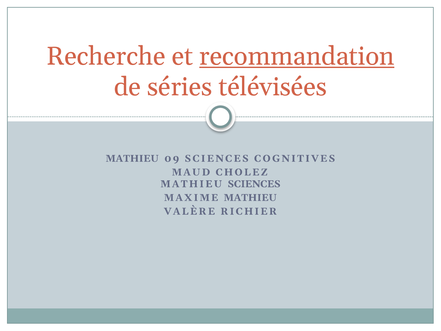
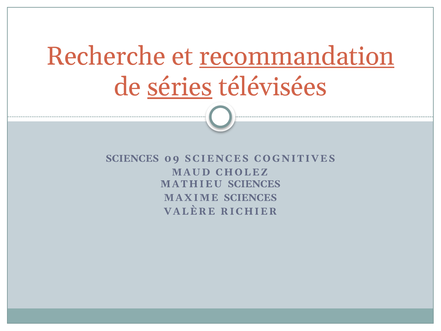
séries underline: none -> present
MATHIEU at (132, 158): MATHIEU -> SCIENCES
MAXIME MATHIEU: MATHIEU -> SCIENCES
